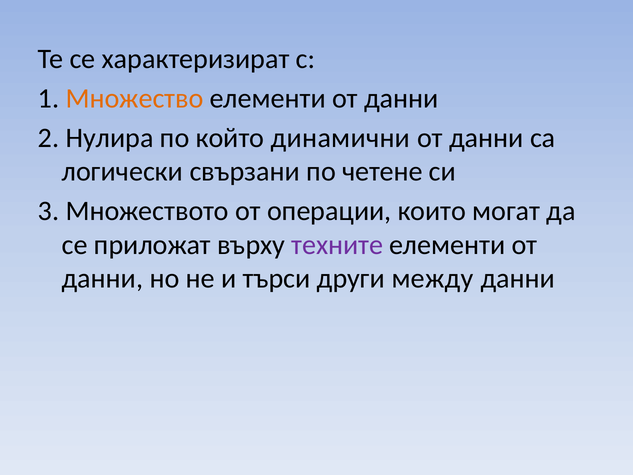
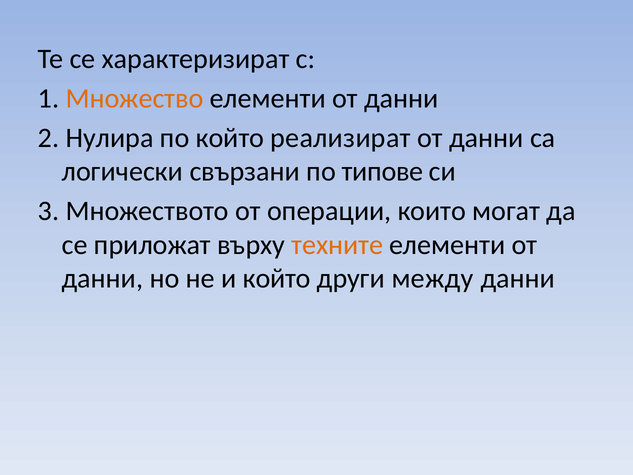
динамични: динамични -> реализират
четене: четене -> типове
техните colour: purple -> orange
и търси: търси -> който
